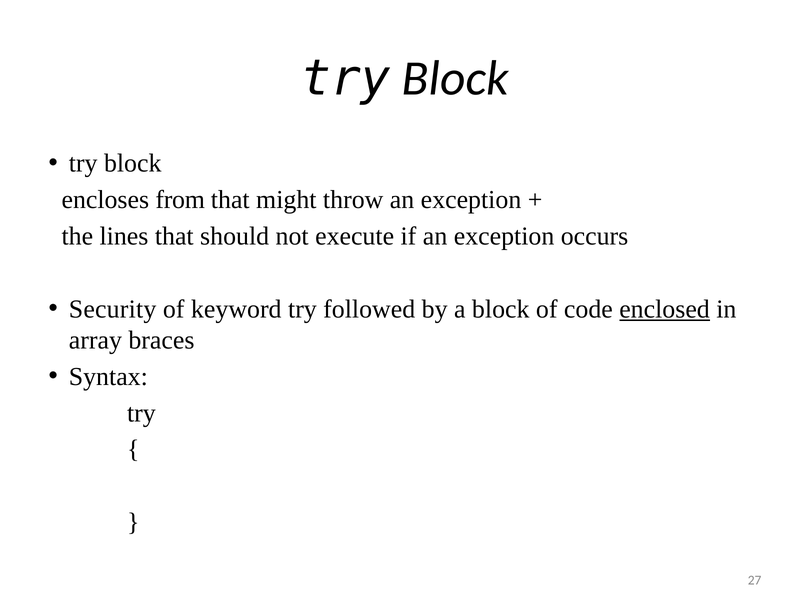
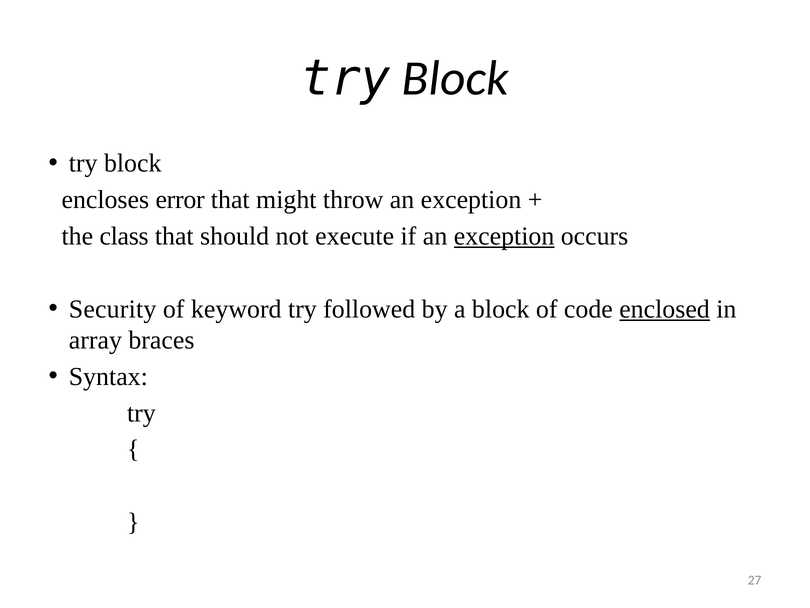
from: from -> error
lines: lines -> class
exception at (504, 236) underline: none -> present
